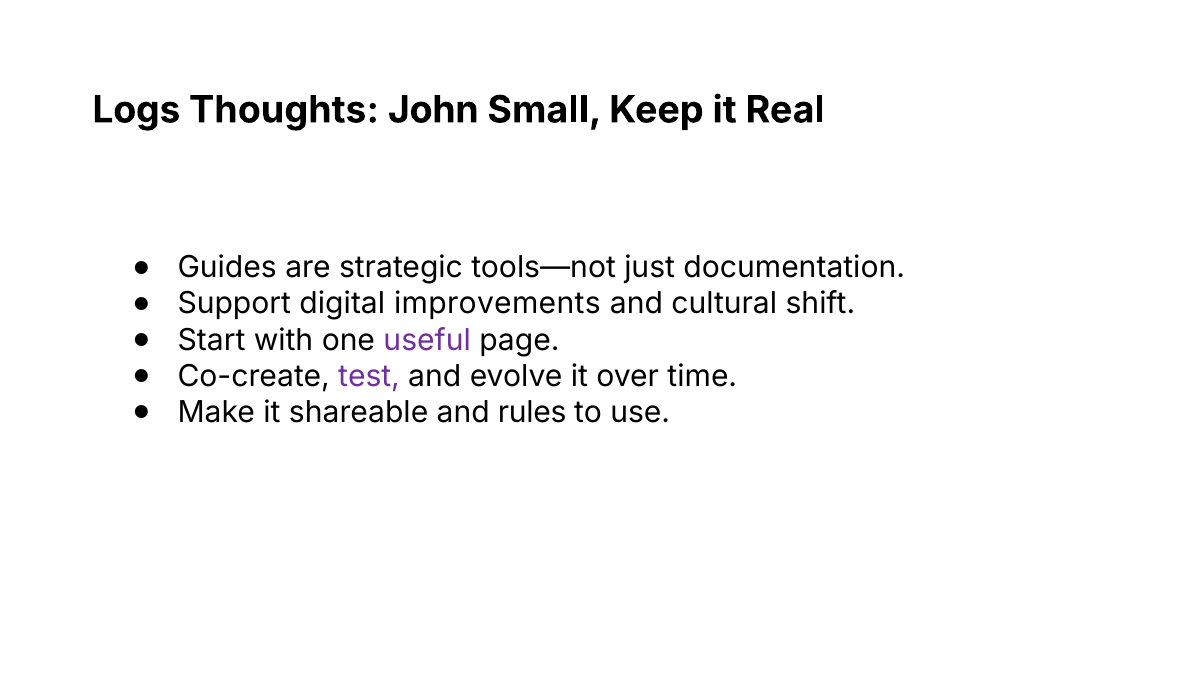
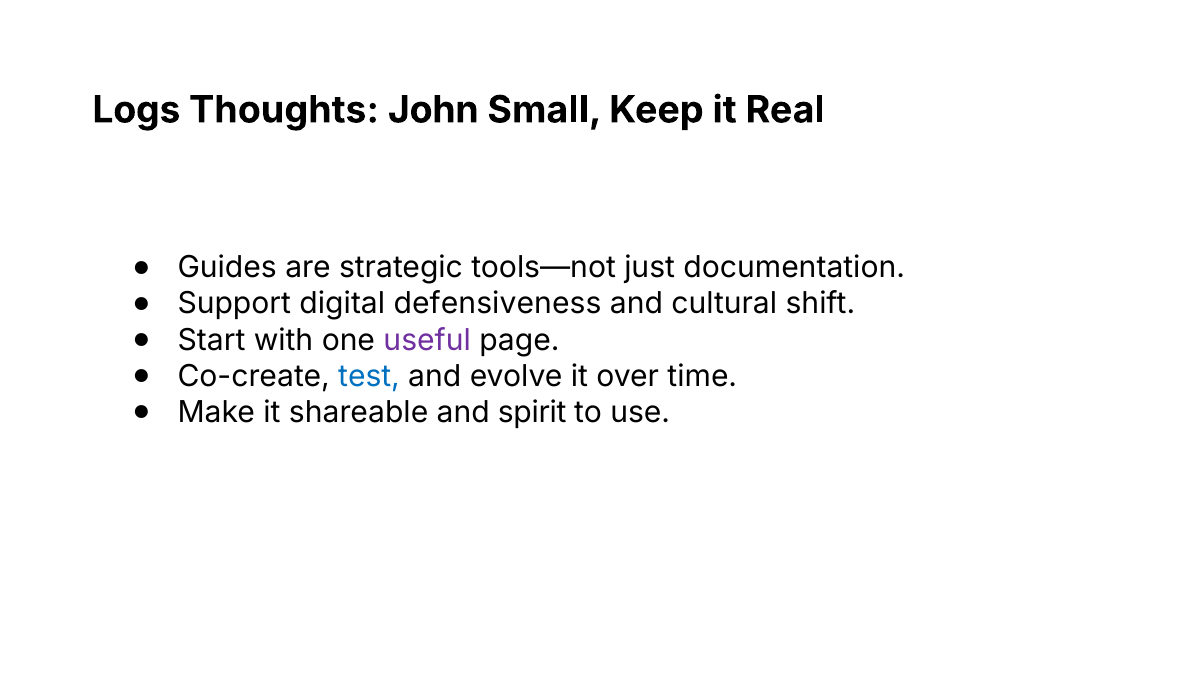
improvements: improvements -> defensiveness
test colour: purple -> blue
rules: rules -> spirit
